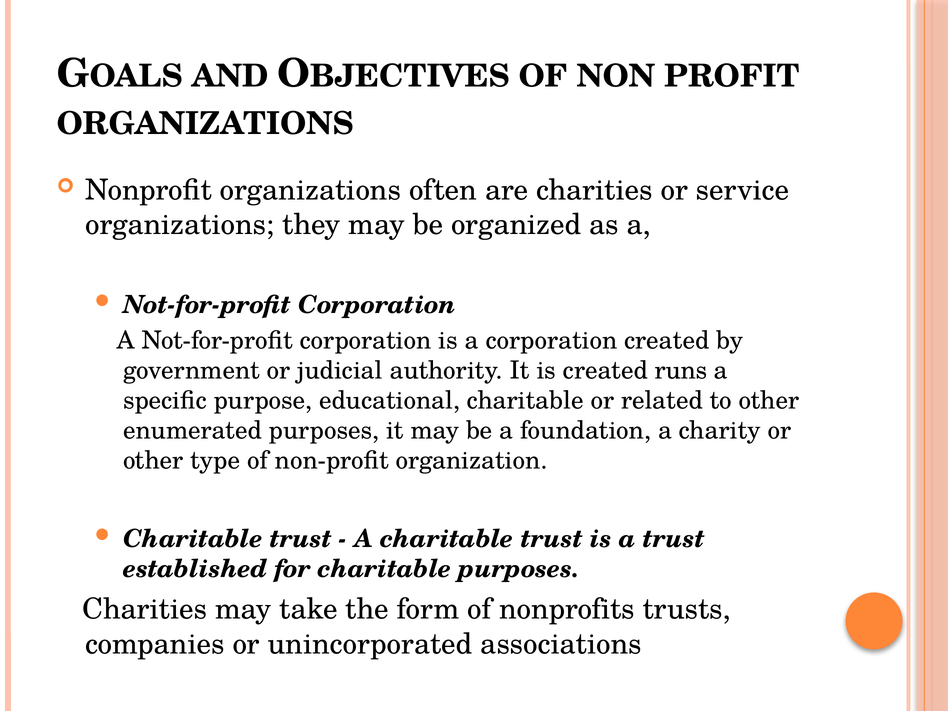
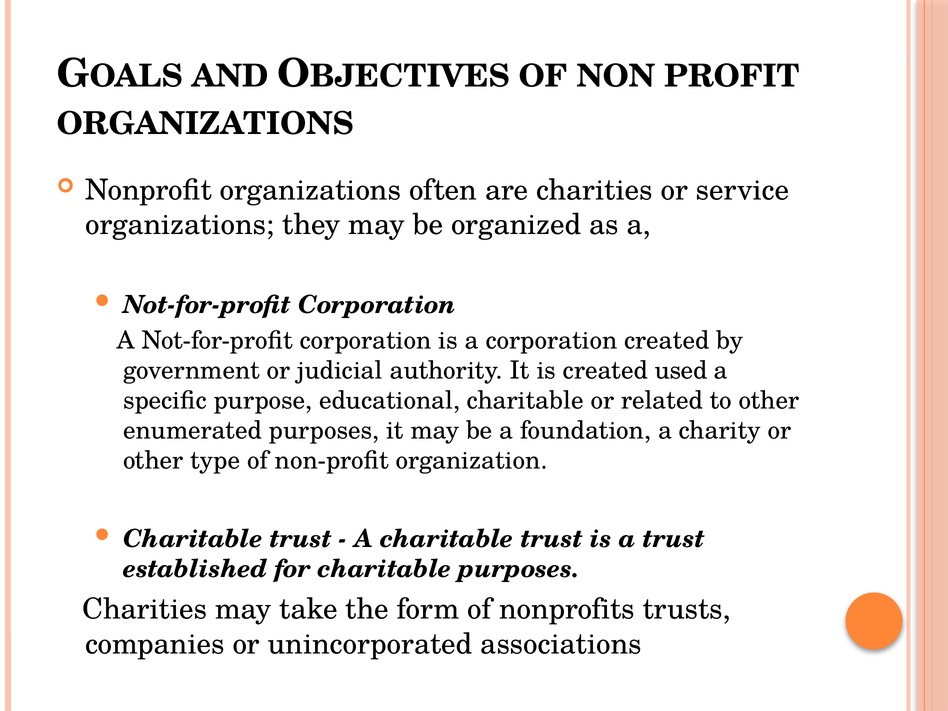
runs: runs -> used
